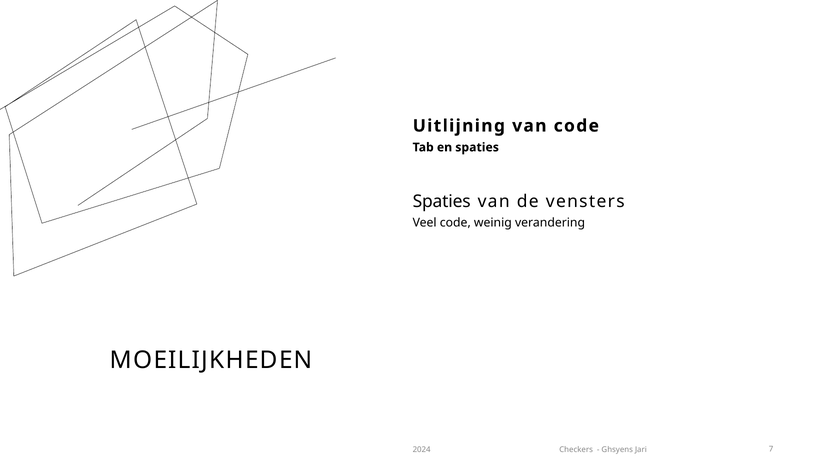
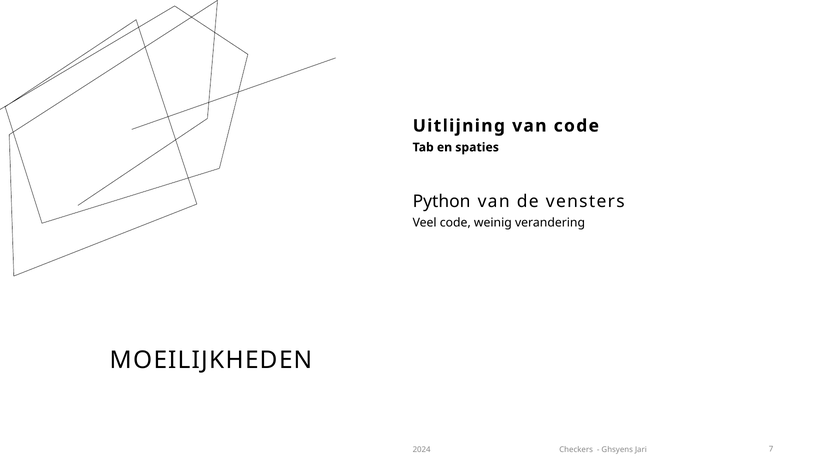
Spaties at (442, 201): Spaties -> Python
